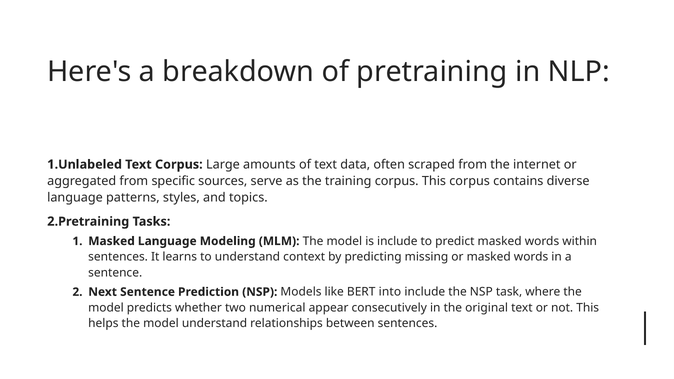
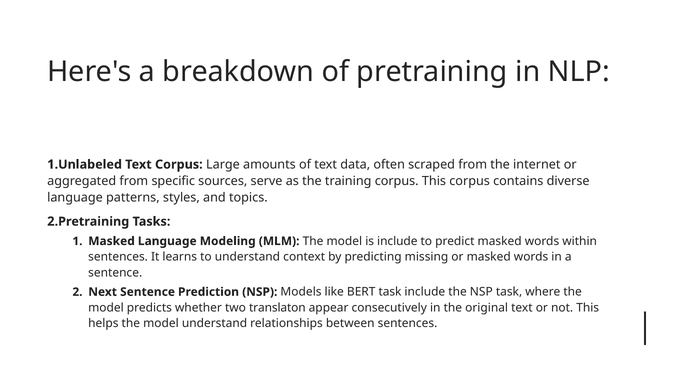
BERT into: into -> task
numerical: numerical -> translaton
